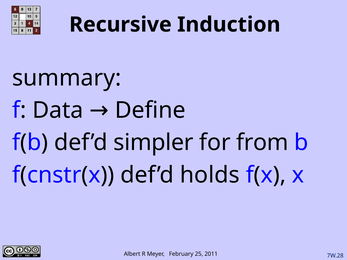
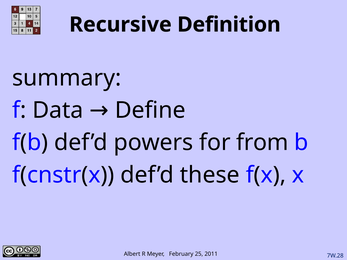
Induction: Induction -> Definition
simpler: simpler -> powers
holds: holds -> these
